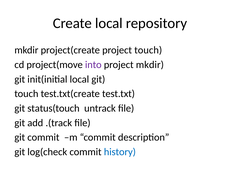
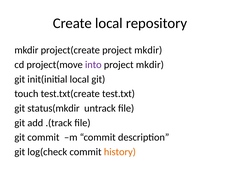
project(create project touch: touch -> mkdir
status(touch: status(touch -> status(mkdir
history colour: blue -> orange
